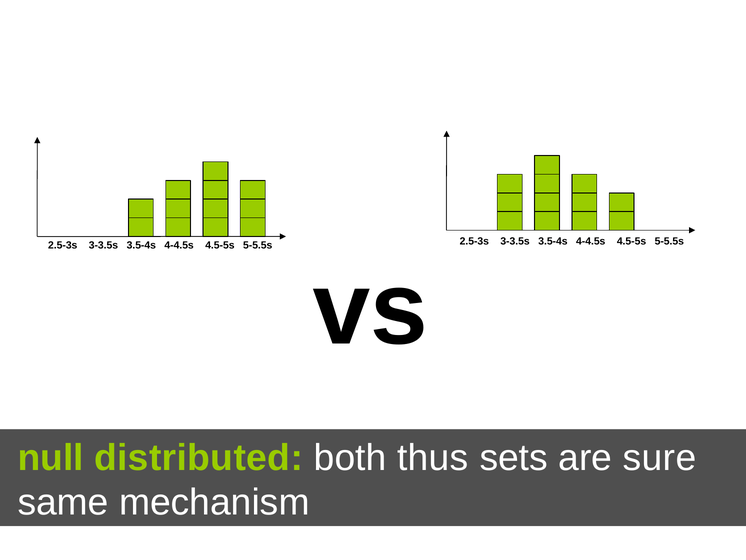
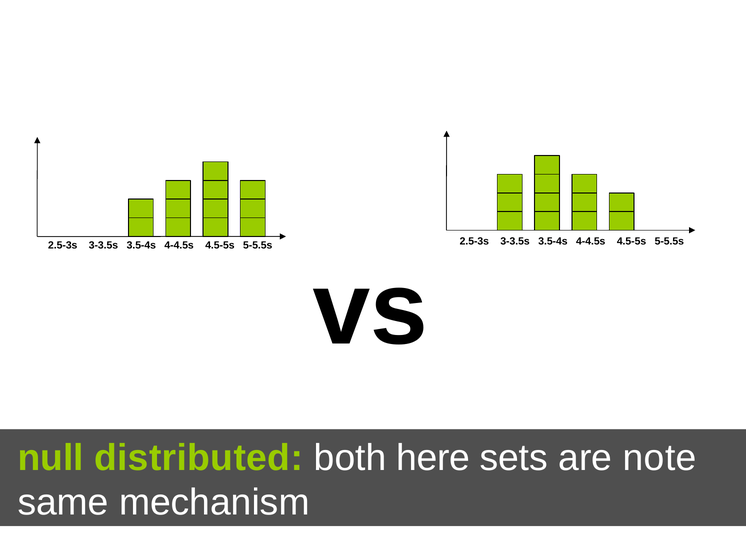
thus: thus -> here
sure: sure -> note
